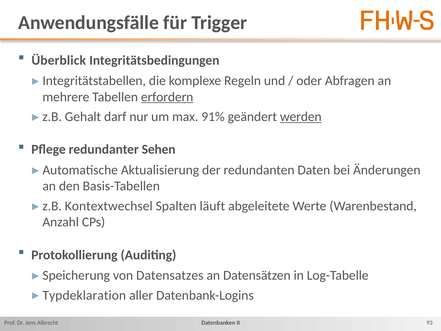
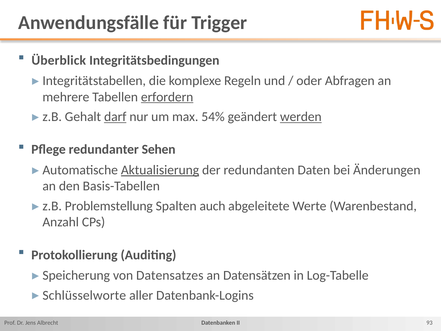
darf underline: none -> present
91%: 91% -> 54%
Aktualisierung underline: none -> present
Kontextwechsel: Kontextwechsel -> Problemstellung
läuft: läuft -> auch
Typdeklaration: Typdeklaration -> Schlüsselworte
